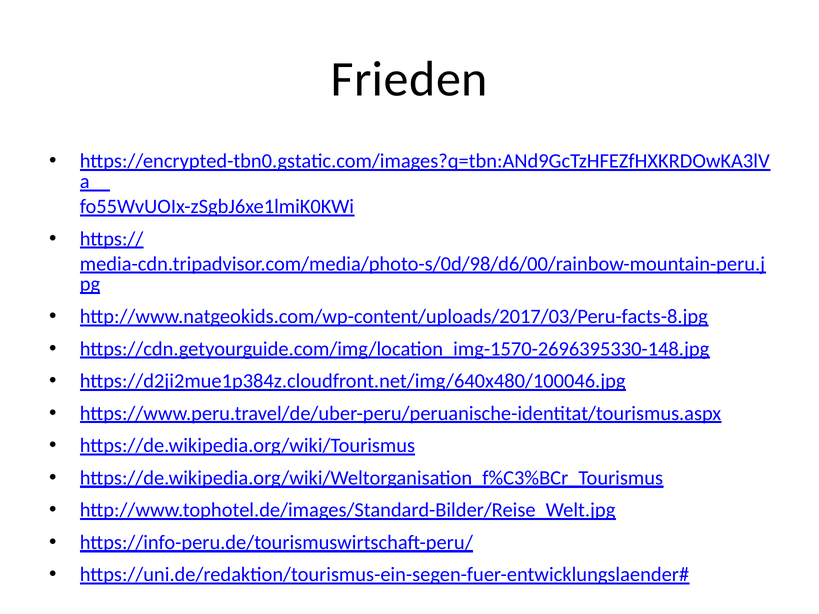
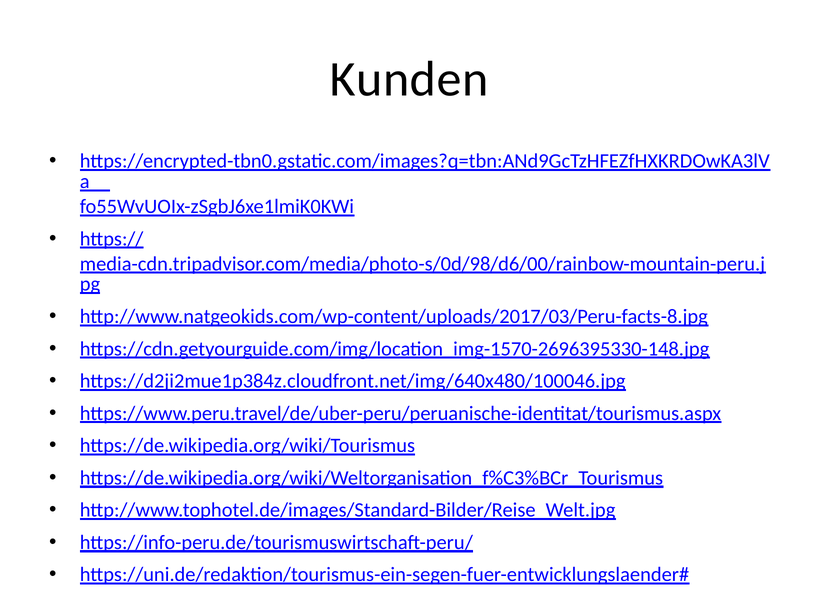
Frieden: Frieden -> Kunden
